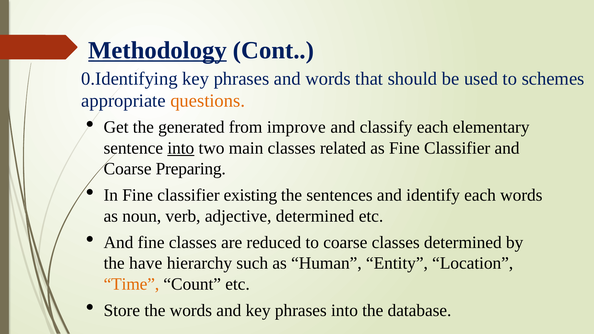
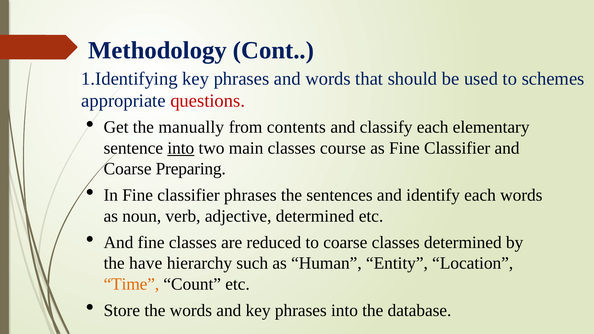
Methodology underline: present -> none
0.Identifying: 0.Identifying -> 1.Identifying
questions colour: orange -> red
generated: generated -> manually
improve: improve -> contents
related: related -> course
classifier existing: existing -> phrases
